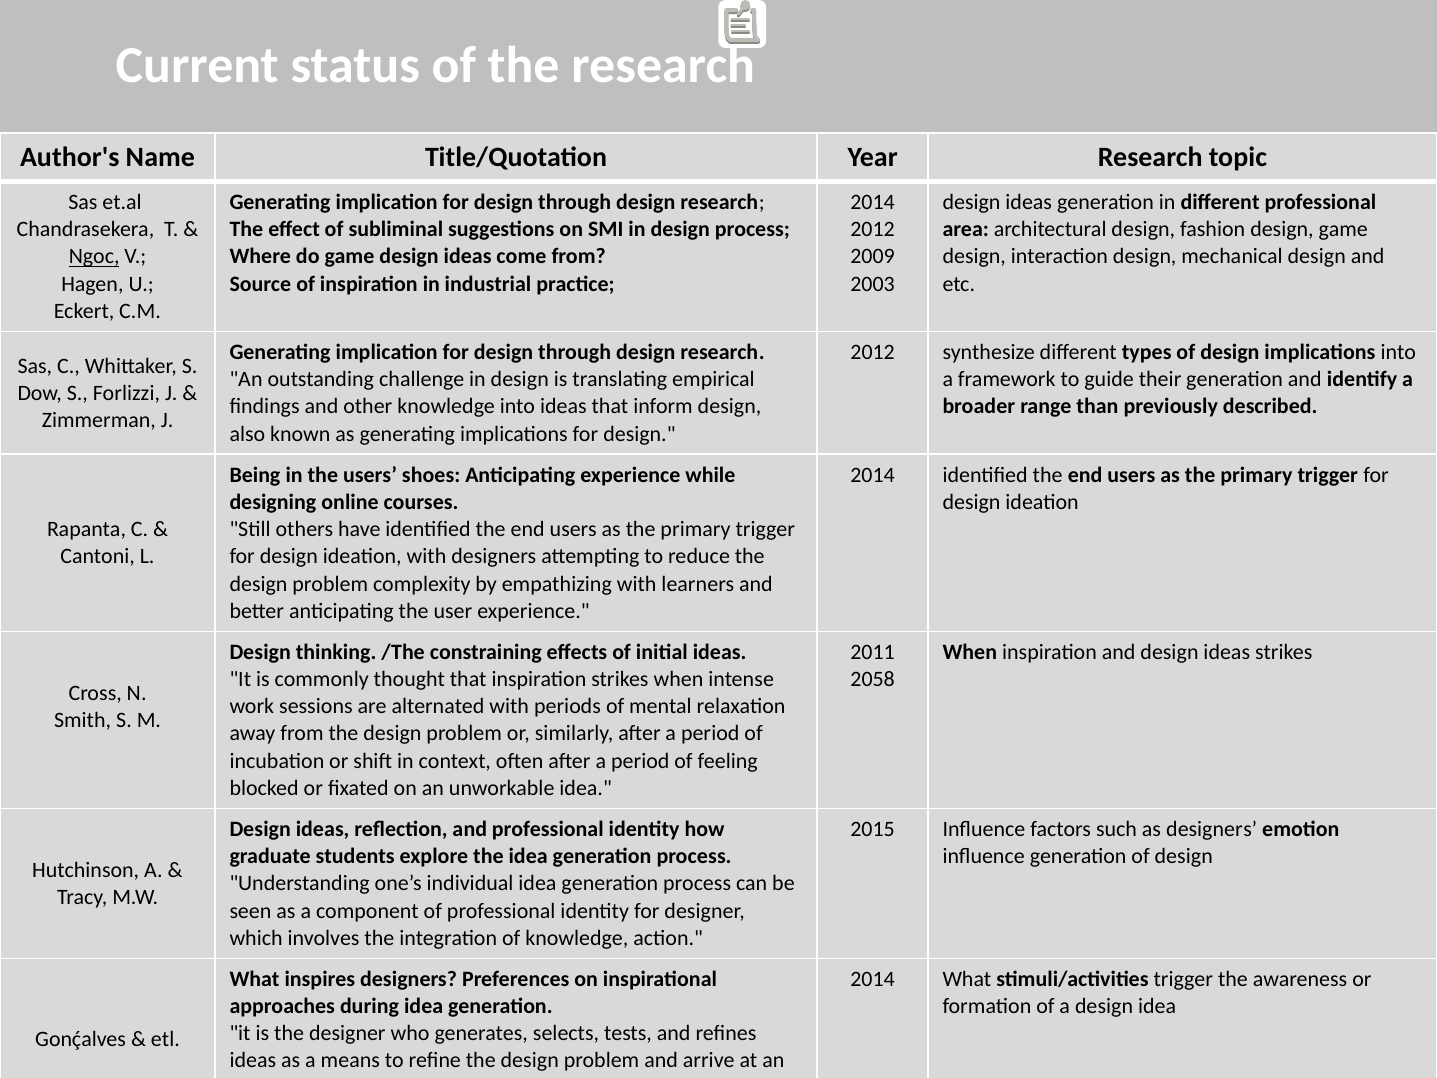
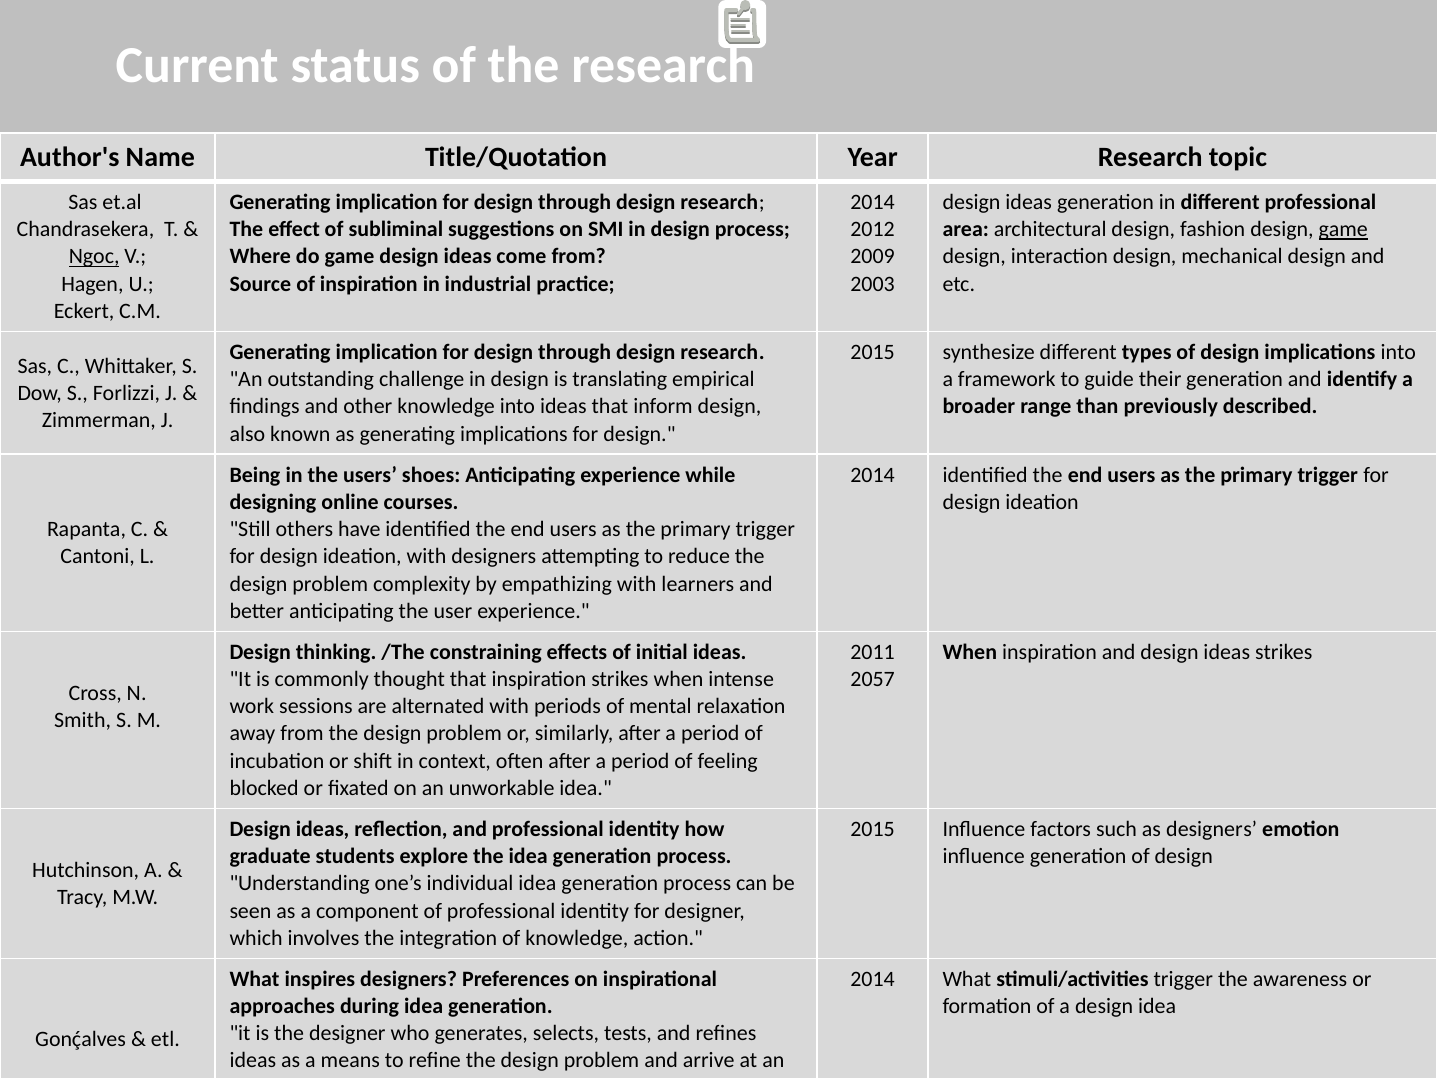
game at (1343, 230) underline: none -> present
2012 at (873, 352): 2012 -> 2015
2058: 2058 -> 2057
